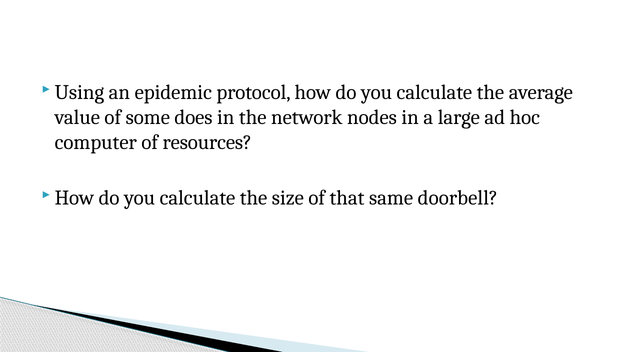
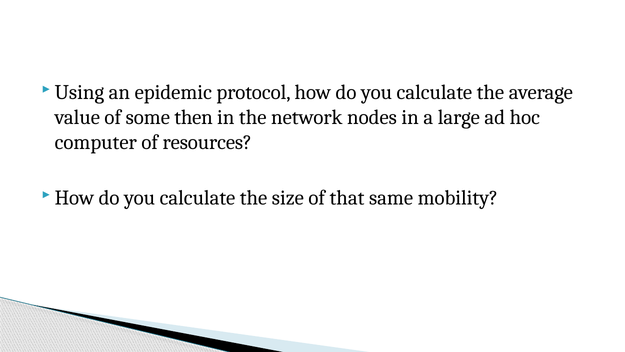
does: does -> then
doorbell: doorbell -> mobility
